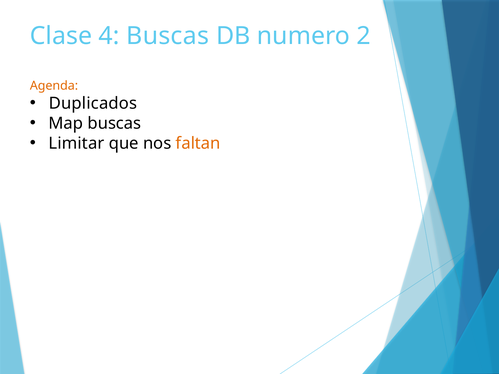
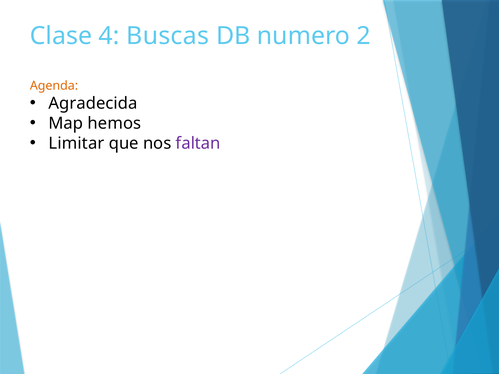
Duplicados: Duplicados -> Agradecida
Map buscas: buscas -> hemos
faltan colour: orange -> purple
